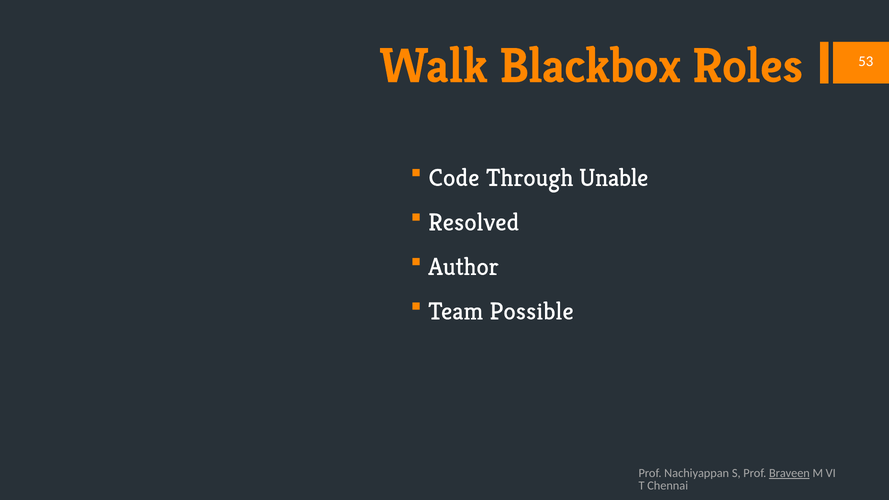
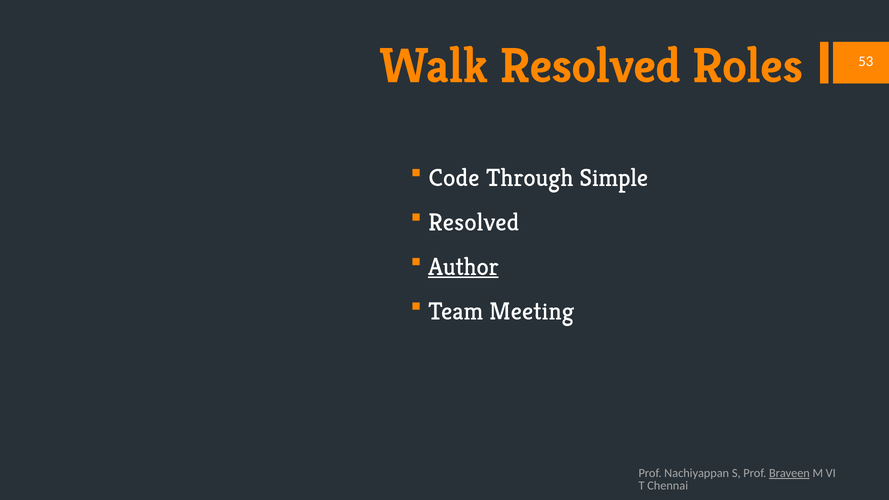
Walk Blackbox: Blackbox -> Resolved
Unable: Unable -> Simple
Author underline: none -> present
Possible: Possible -> Meeting
